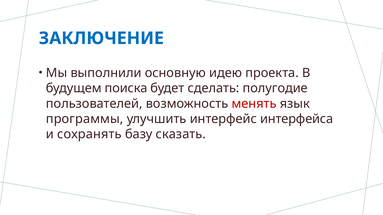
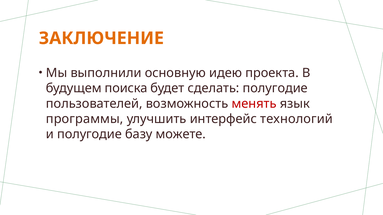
ЗАКЛЮЧЕНИЕ colour: blue -> orange
интерфейса: интерфейса -> технологий
и сохранять: сохранять -> полугодие
сказать: сказать -> можете
